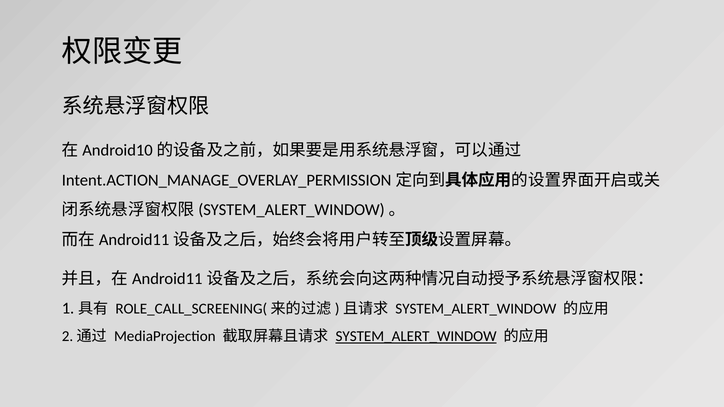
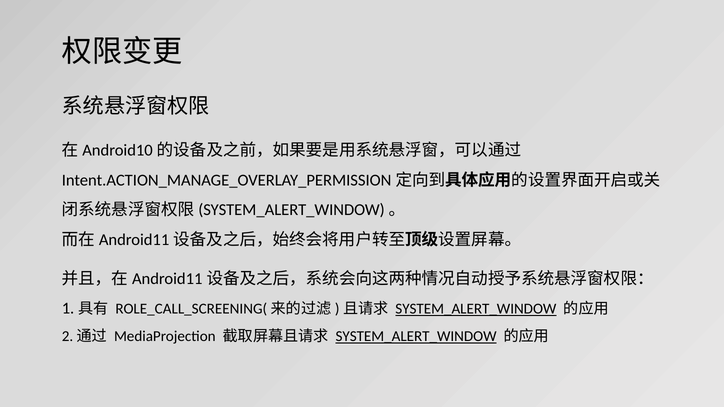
SYSTEM_ALERT_WINDOW at (476, 309) underline: none -> present
